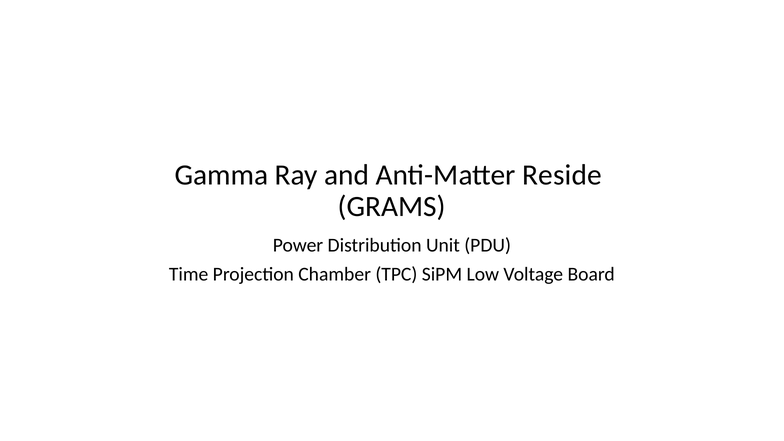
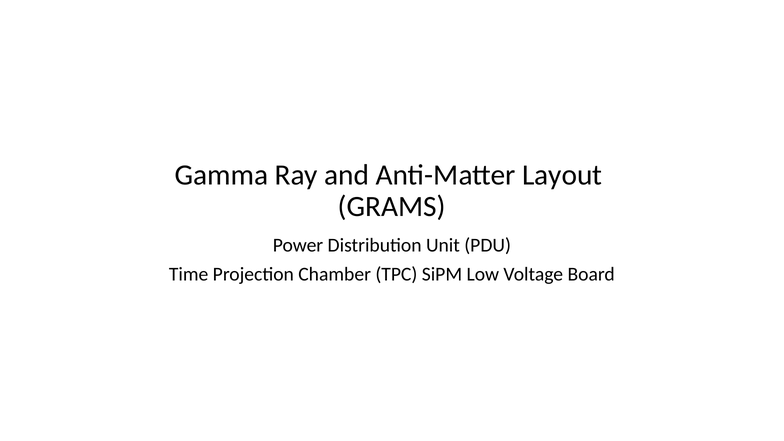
Reside: Reside -> Layout
